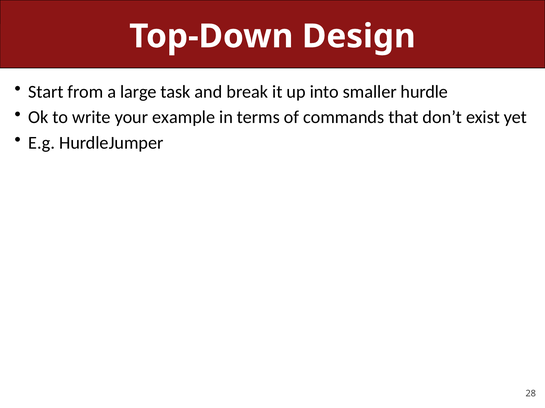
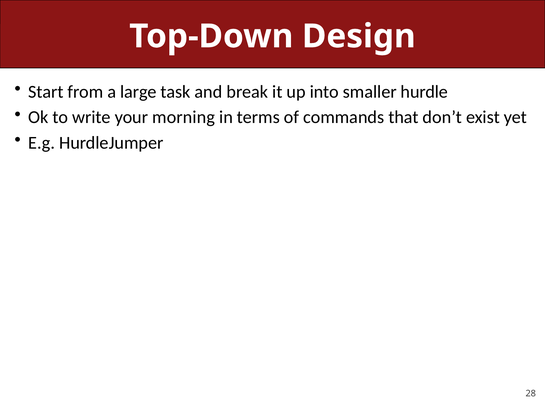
example: example -> morning
